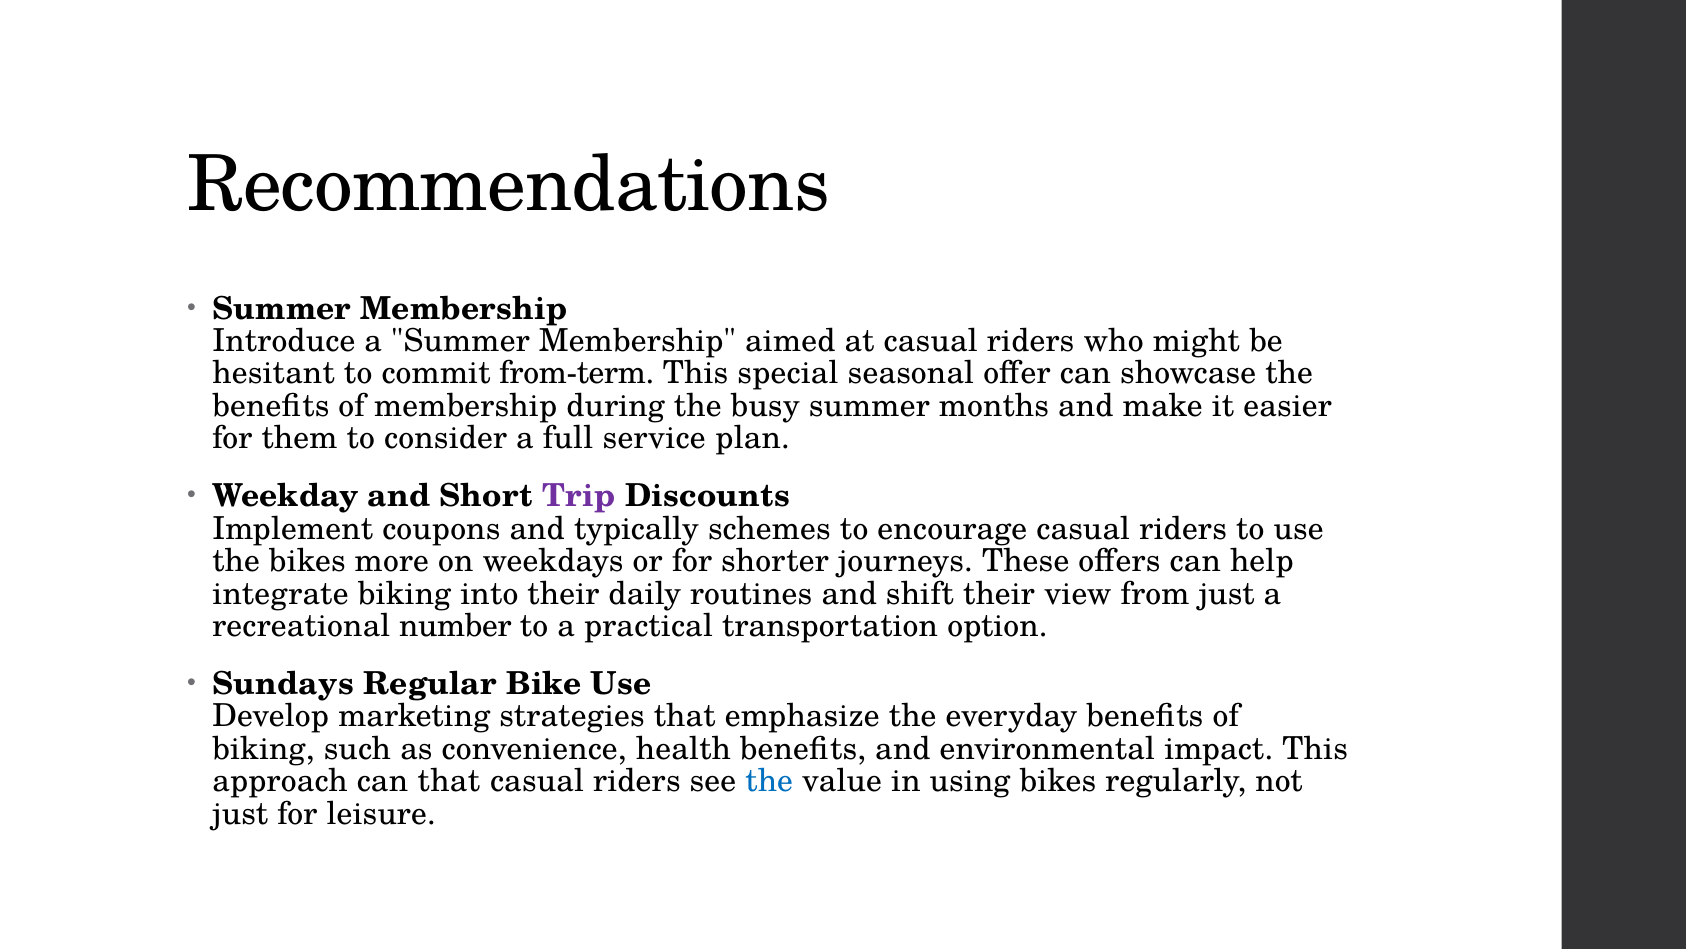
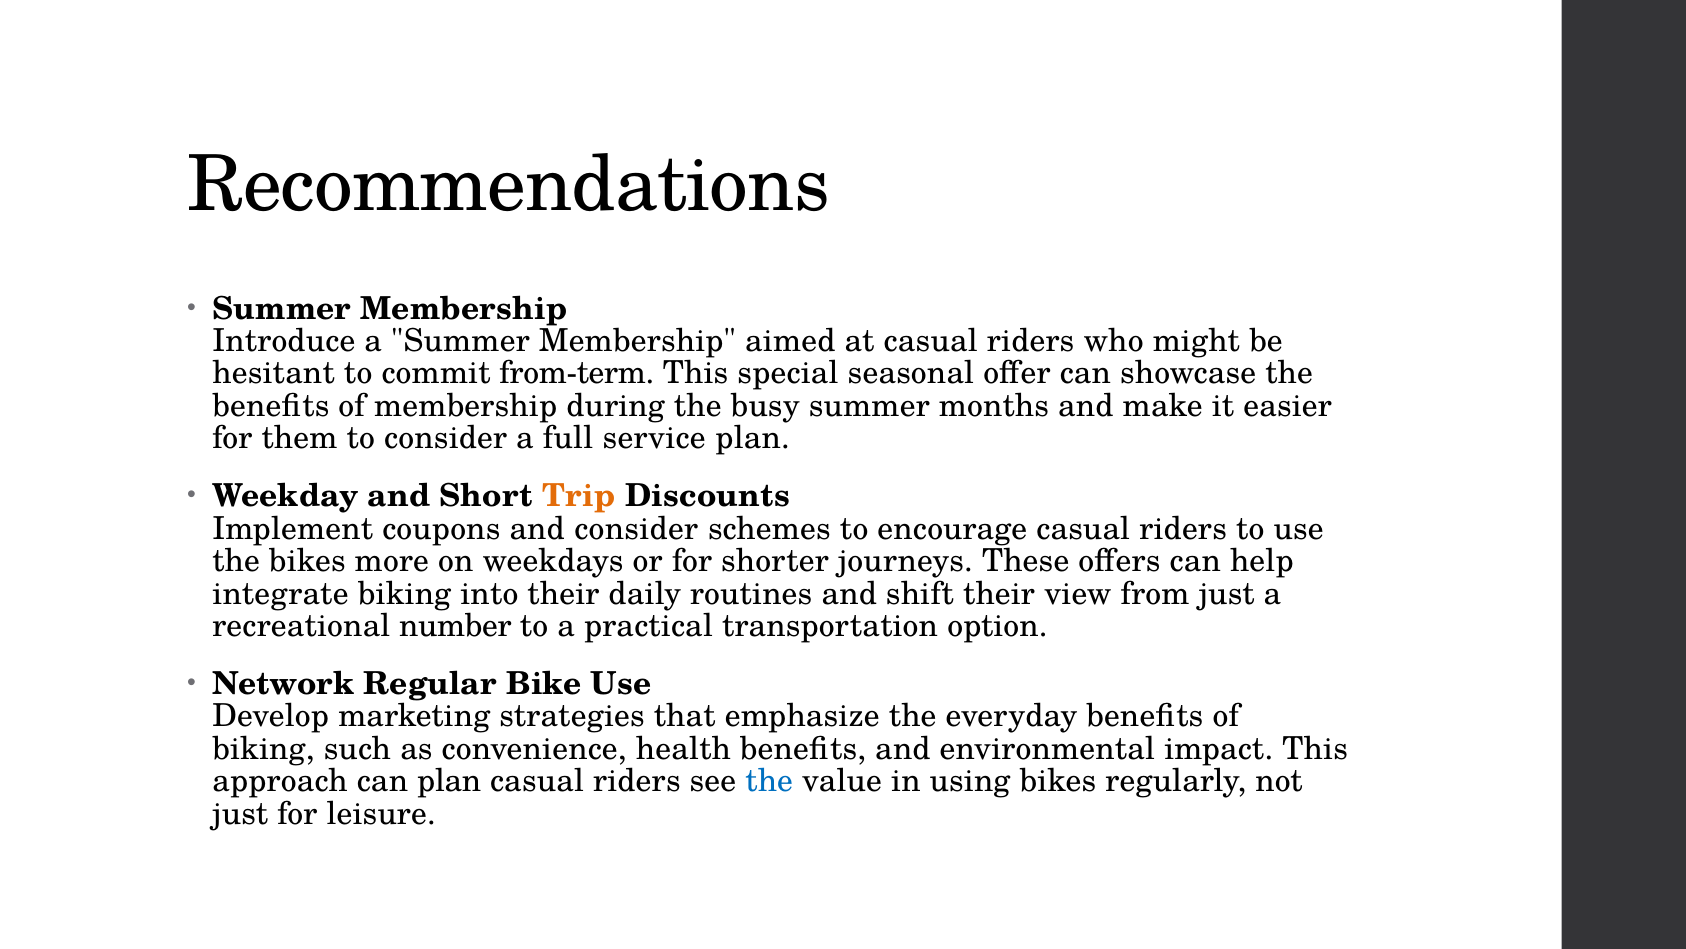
Trip colour: purple -> orange
and typically: typically -> consider
Sundays: Sundays -> Network
can that: that -> plan
